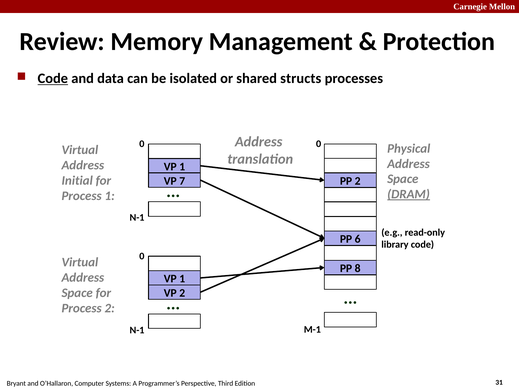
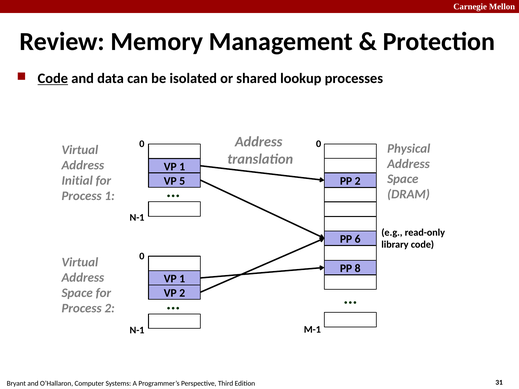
structs: structs -> lookup
7: 7 -> 5
DRAM underline: present -> none
